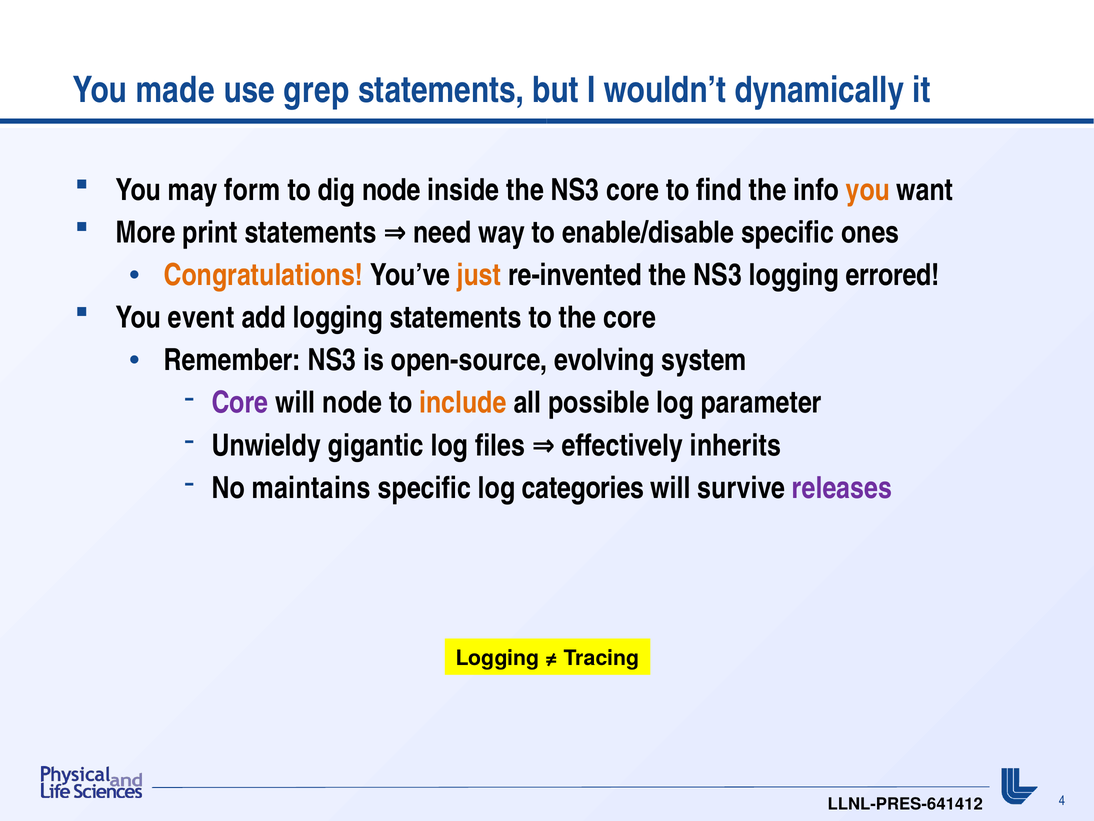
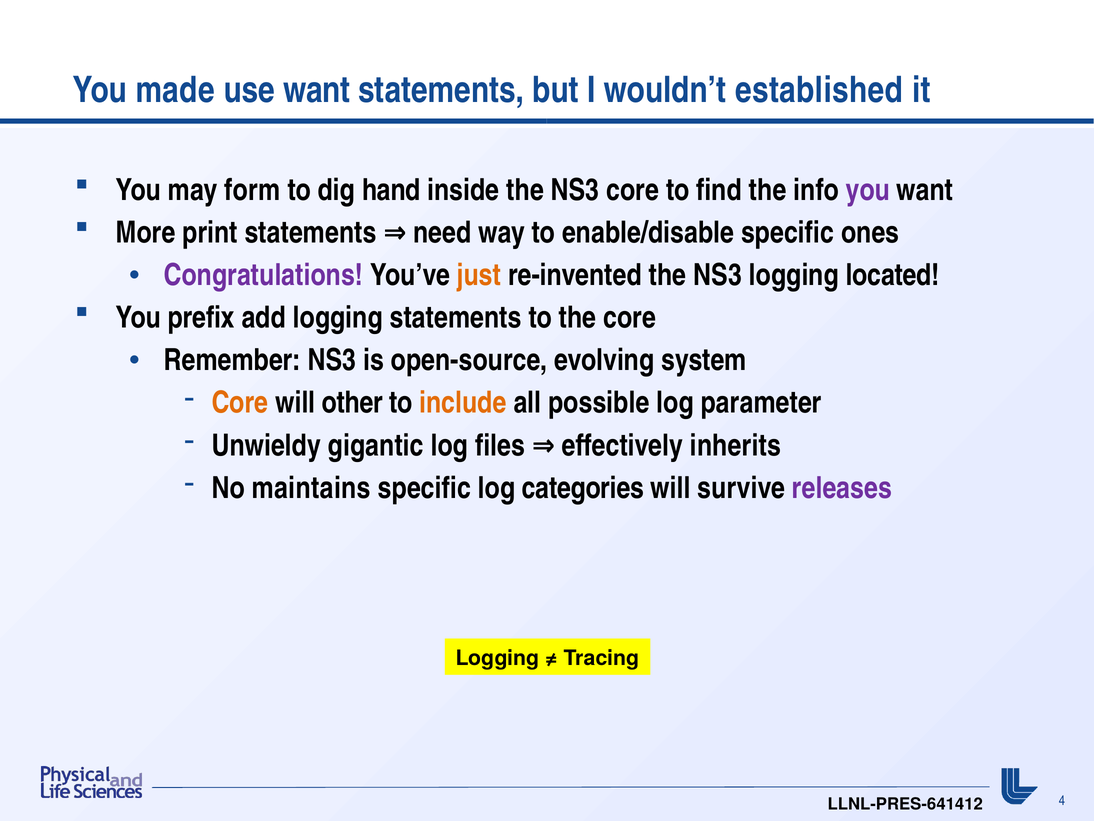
use grep: grep -> want
dynamically: dynamically -> established
dig node: node -> hand
you at (868, 190) colour: orange -> purple
Congratulations colour: orange -> purple
errored: errored -> located
event: event -> prefix
Core at (240, 403) colour: purple -> orange
will node: node -> other
